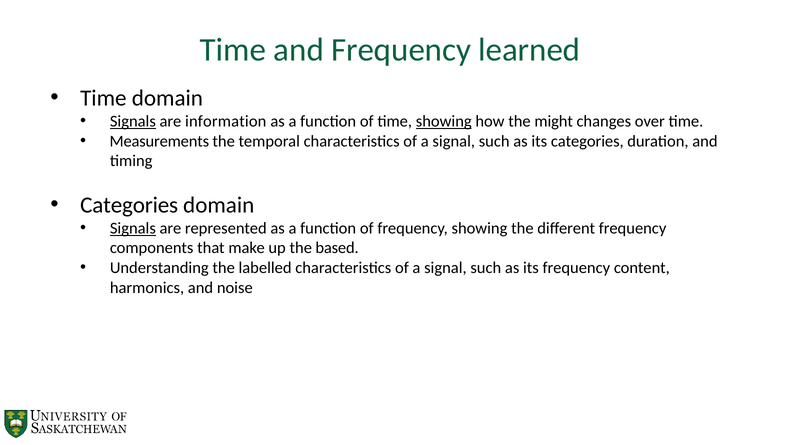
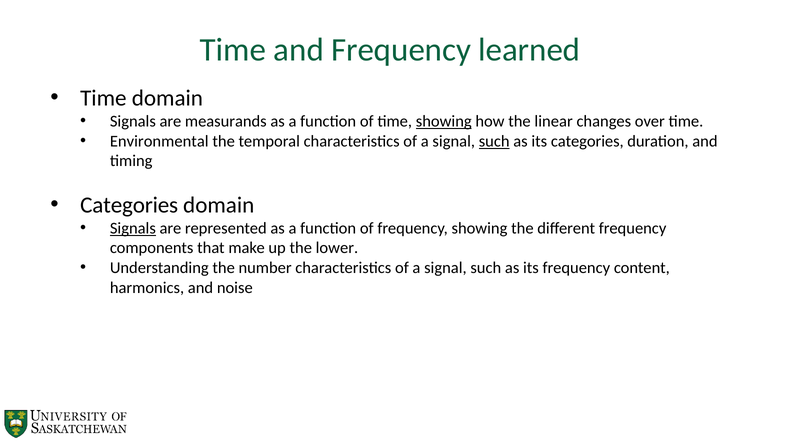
Signals at (133, 122) underline: present -> none
information: information -> measurands
might: might -> linear
Measurements: Measurements -> Environmental
such at (494, 141) underline: none -> present
based: based -> lower
labelled: labelled -> number
